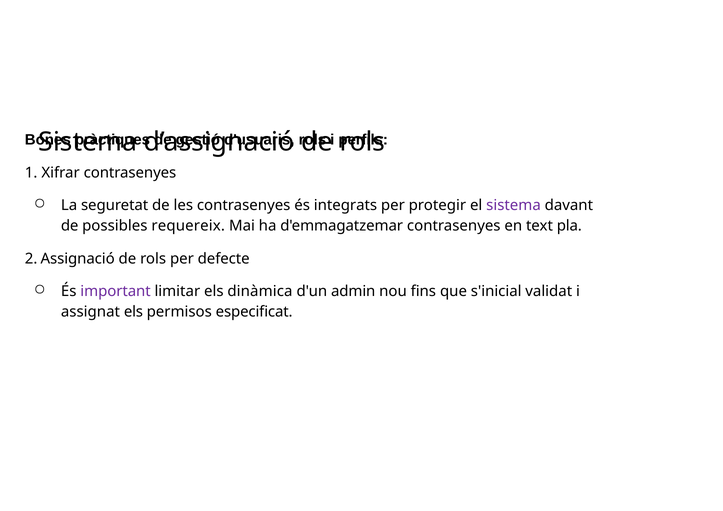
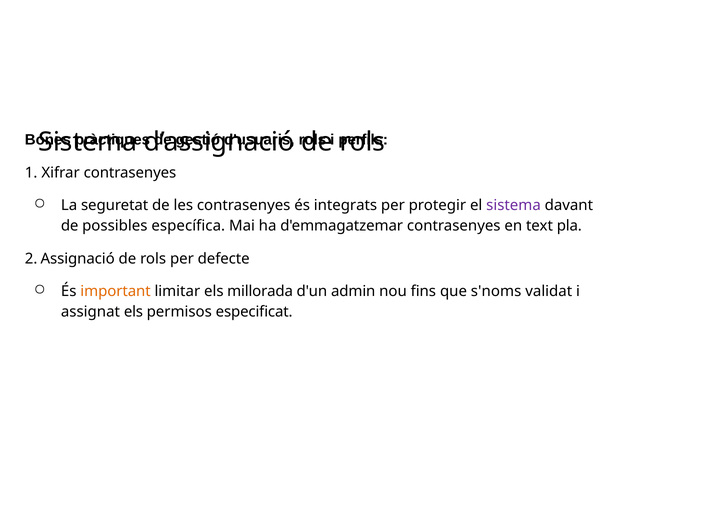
requereix: requereix -> específica
important colour: purple -> orange
dinàmica: dinàmica -> millorada
s'inicial: s'inicial -> s'noms
